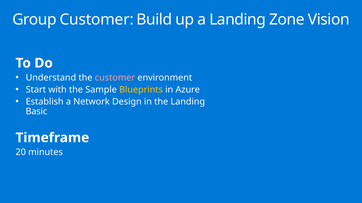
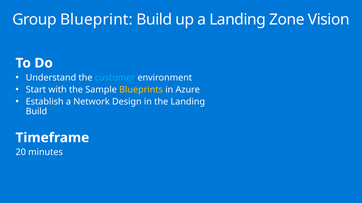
Group Customer: Customer -> Blueprint
customer at (115, 78) colour: pink -> light blue
Basic at (36, 112): Basic -> Build
